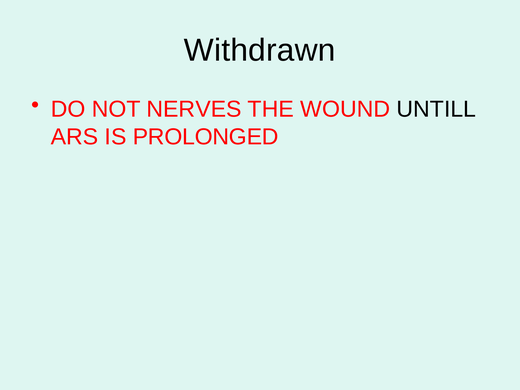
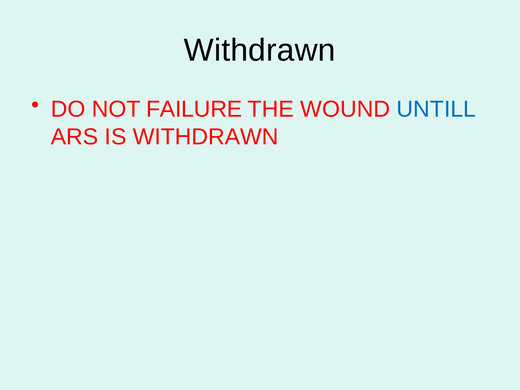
NERVES: NERVES -> FAILURE
UNTILL colour: black -> blue
IS PROLONGED: PROLONGED -> WITHDRAWN
